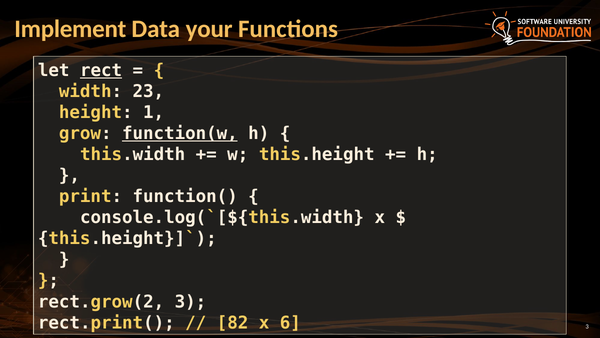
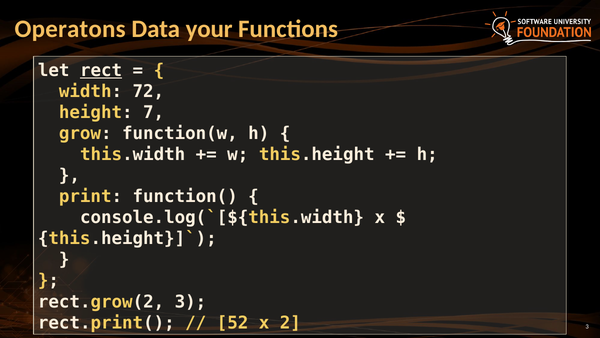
Implement: Implement -> Operatons
23: 23 -> 72
1: 1 -> 7
function(w underline: present -> none
82: 82 -> 52
6: 6 -> 2
